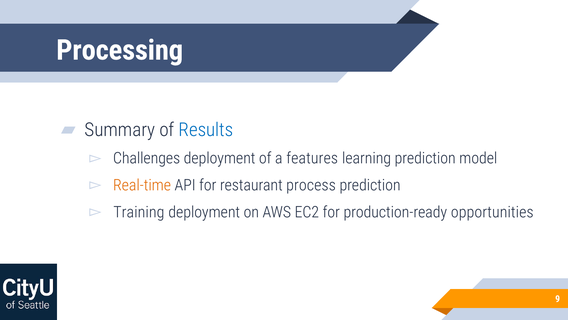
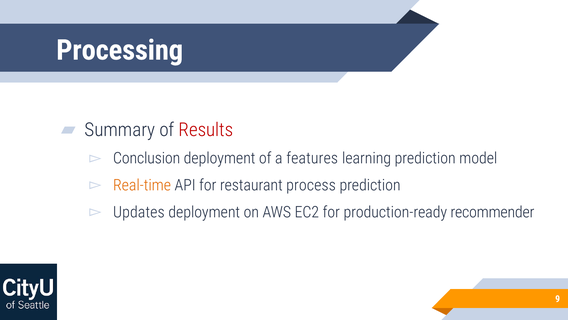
Results colour: blue -> red
Challenges: Challenges -> Conclusion
Training: Training -> Updates
opportunities: opportunities -> recommender
